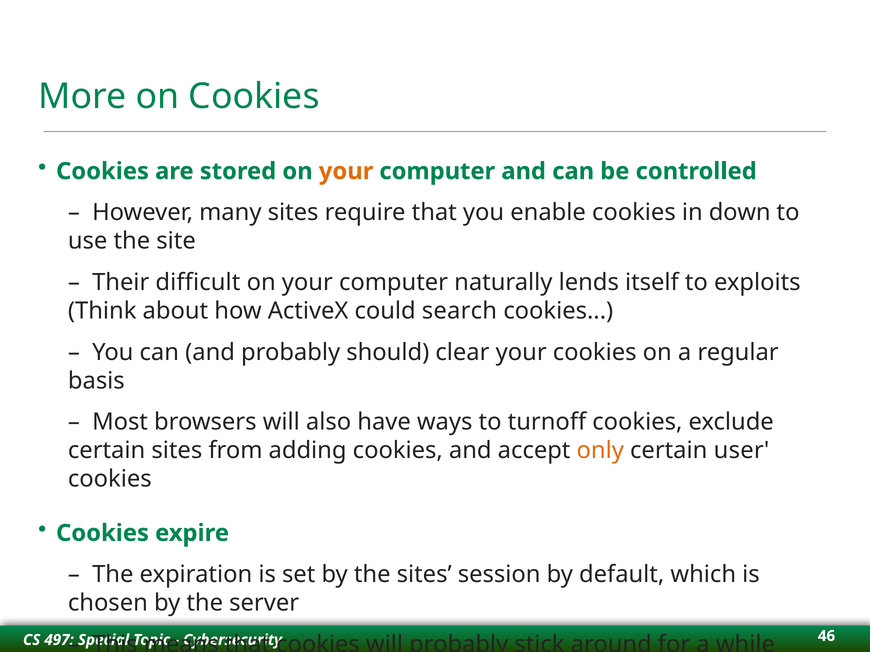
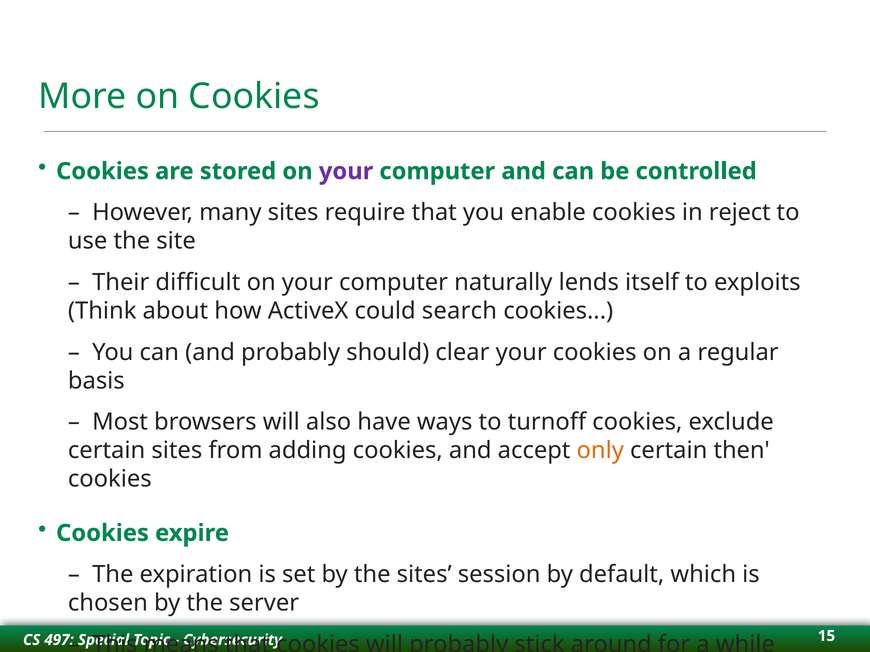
your at (346, 171) colour: orange -> purple
down: down -> reject
user: user -> then
46: 46 -> 15
